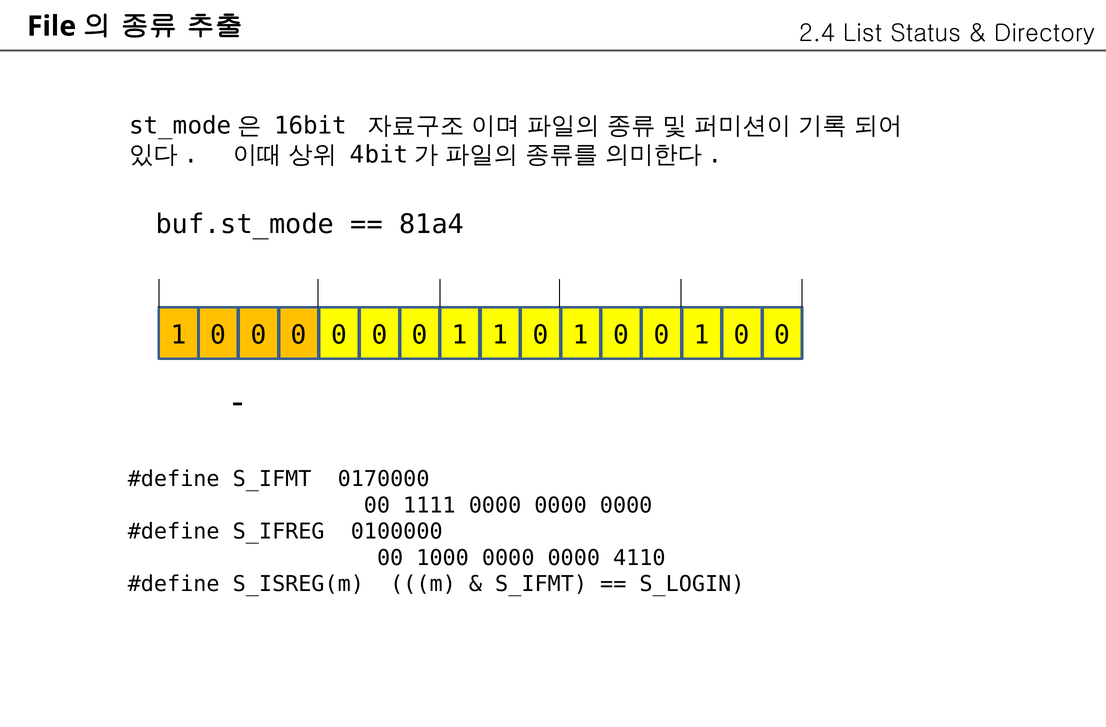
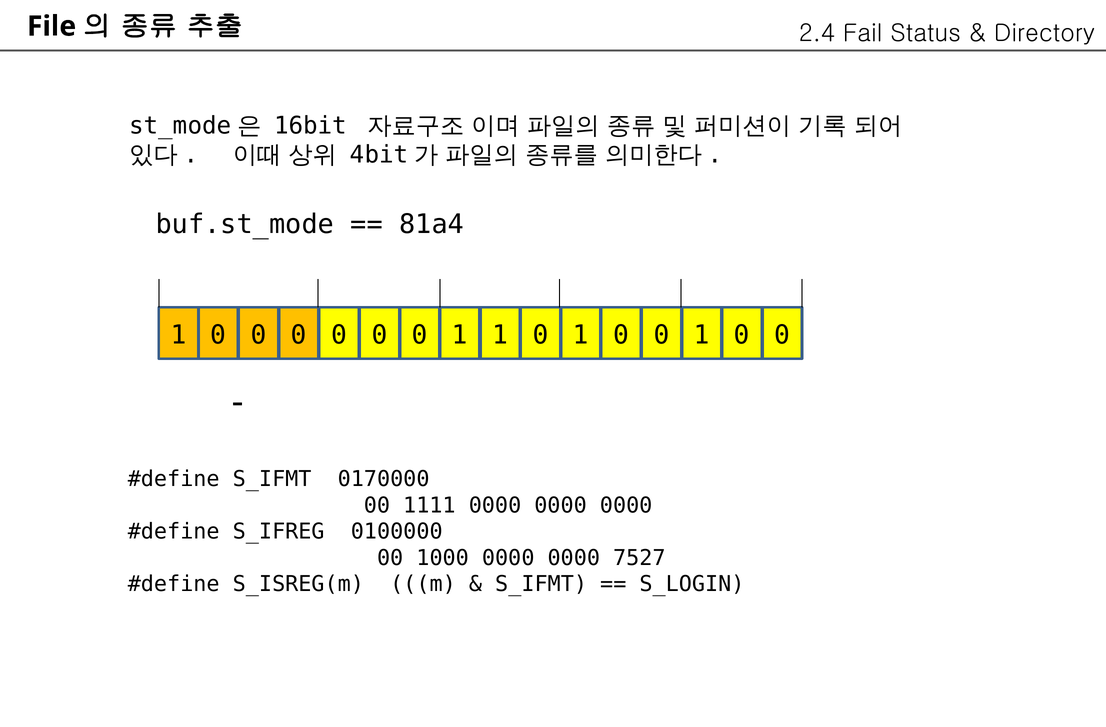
List: List -> Fail
4110: 4110 -> 7527
